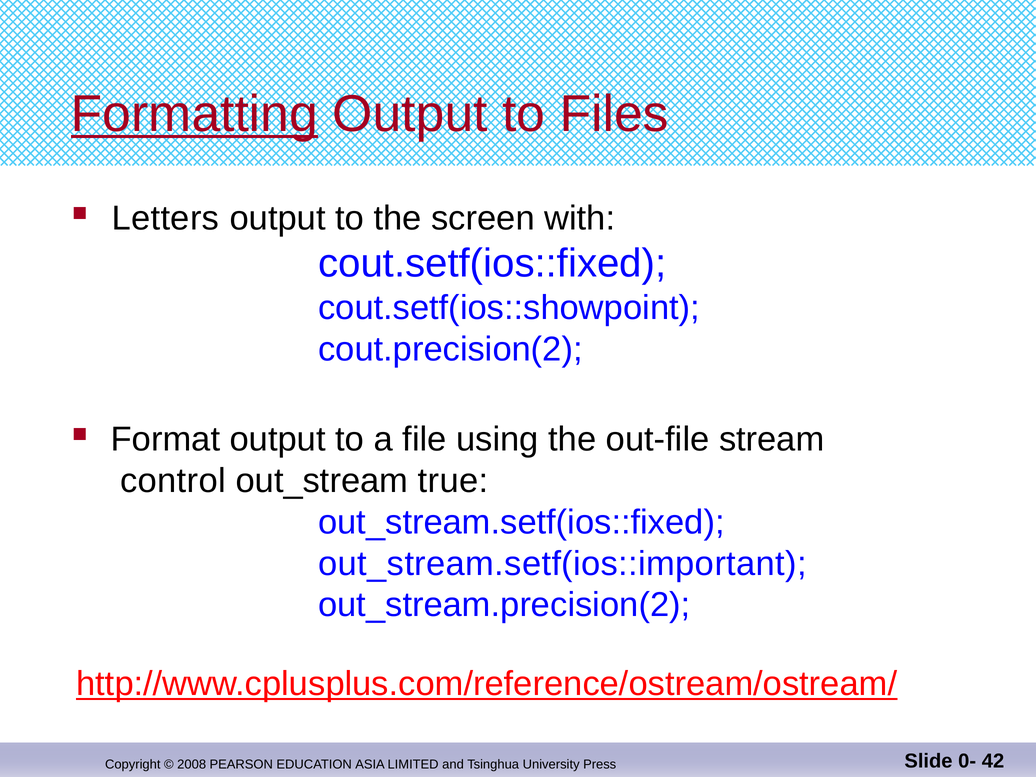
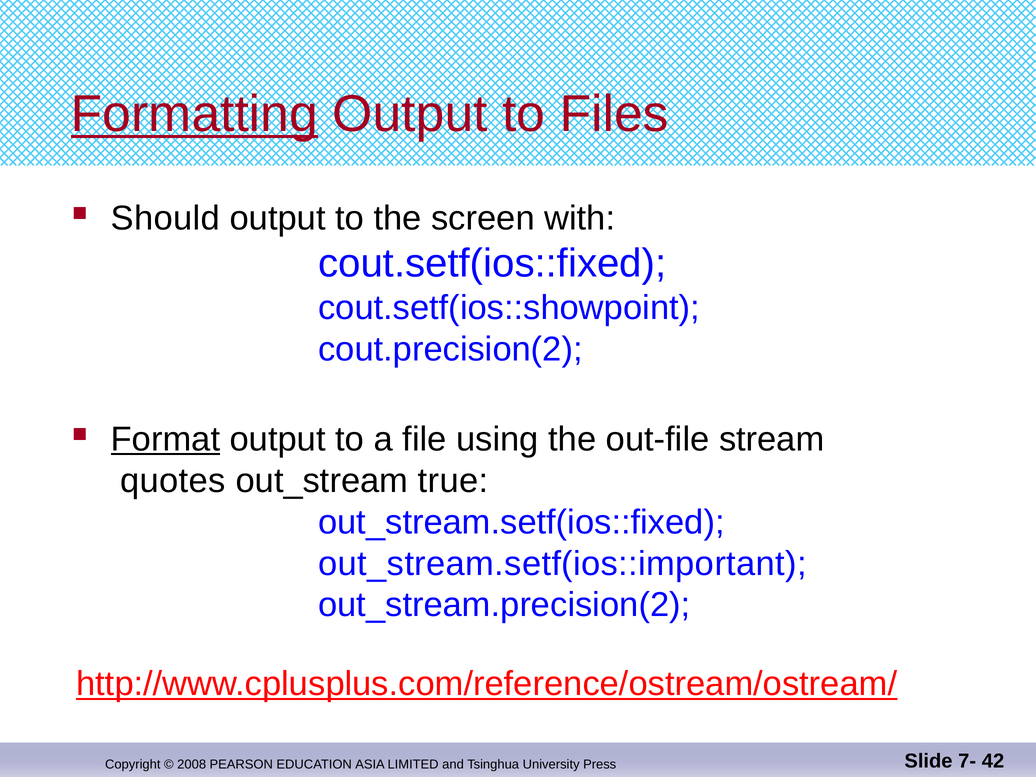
Letters: Letters -> Should
Format underline: none -> present
control: control -> quotes
0-: 0- -> 7-
